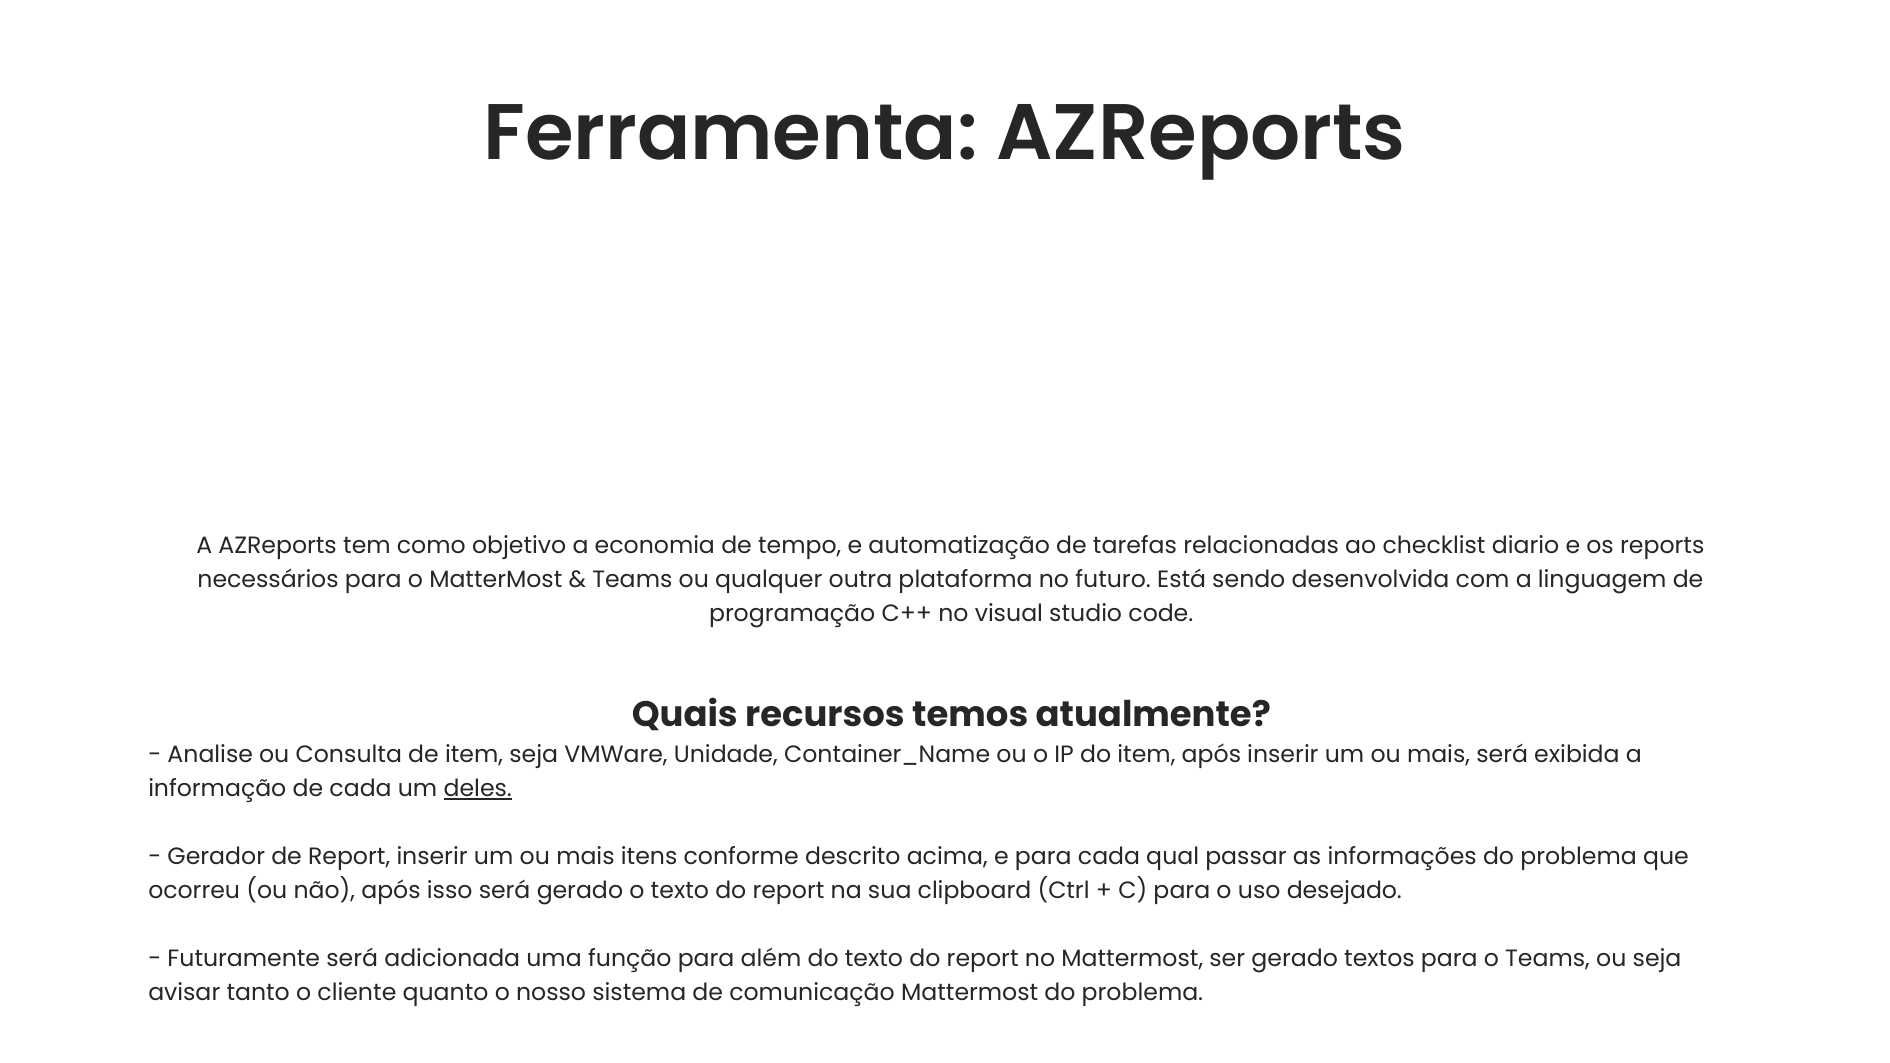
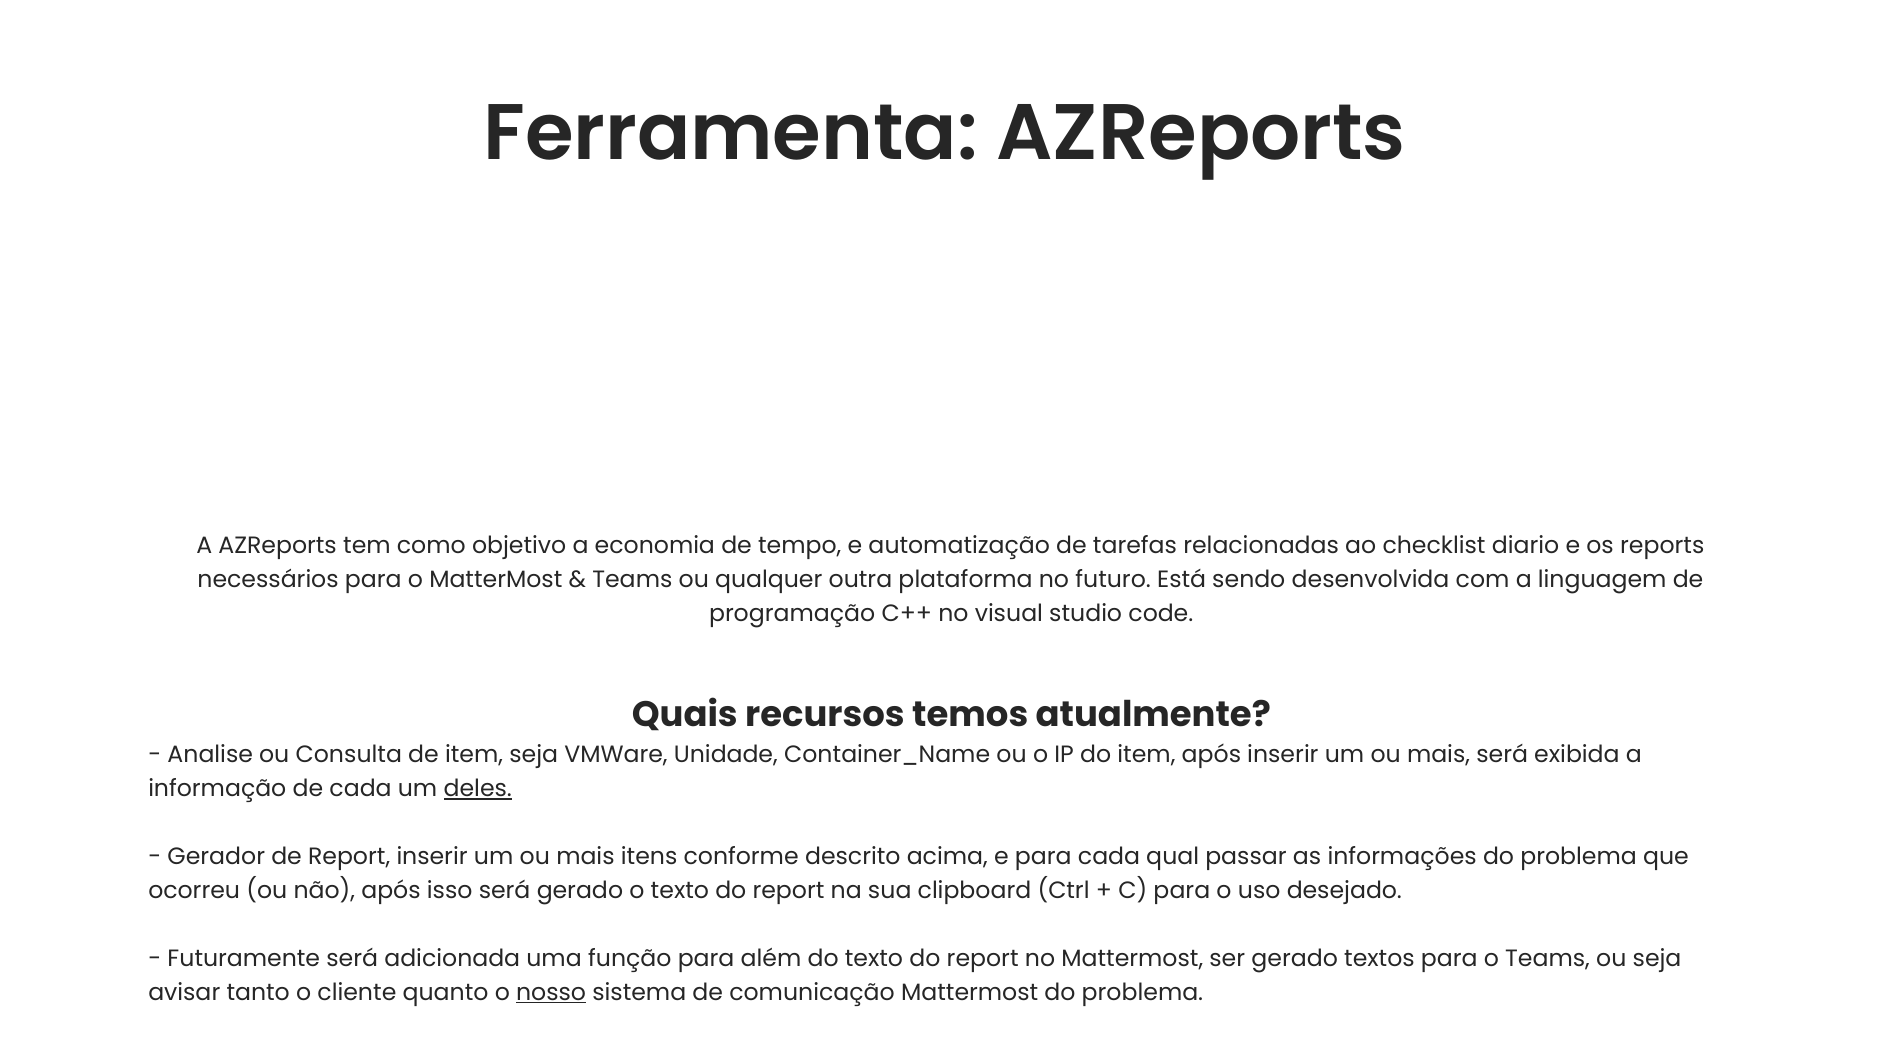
nosso underline: none -> present
